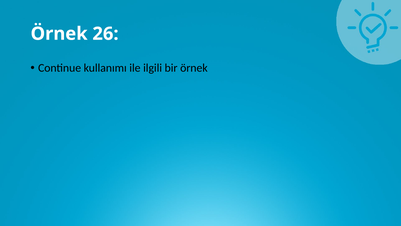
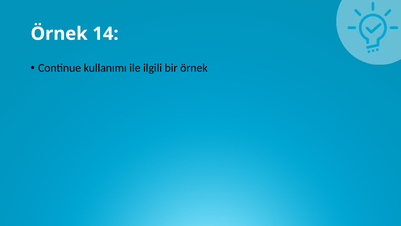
26: 26 -> 14
